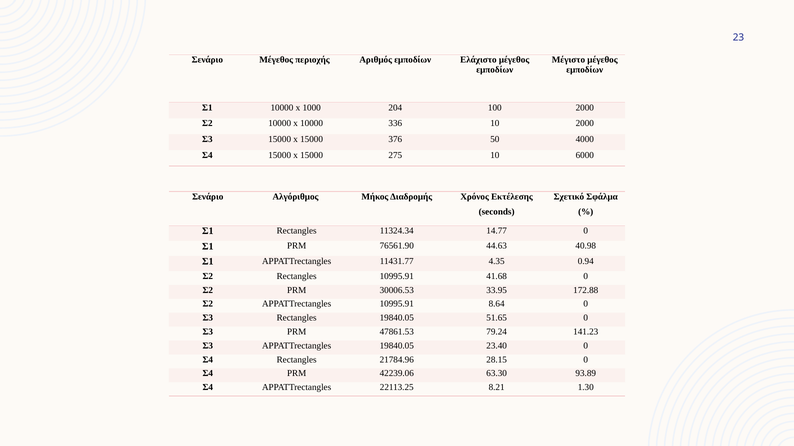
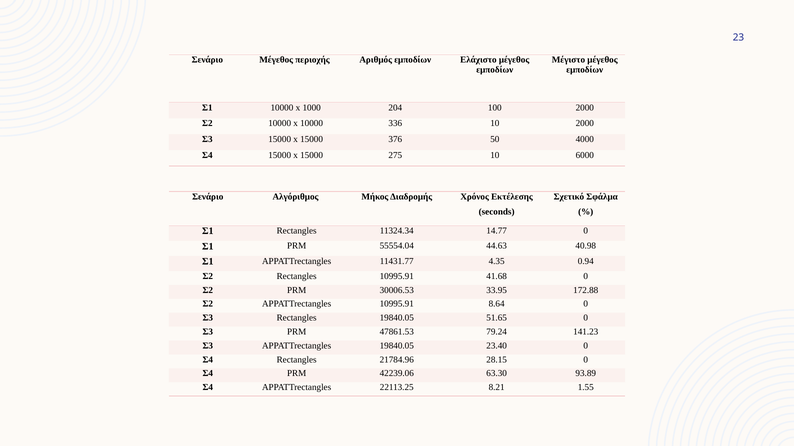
76561.90: 76561.90 -> 55554.04
1.30: 1.30 -> 1.55
